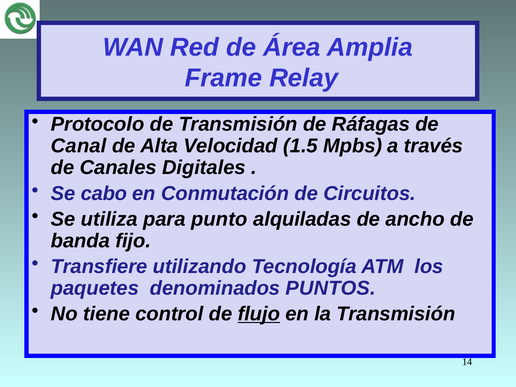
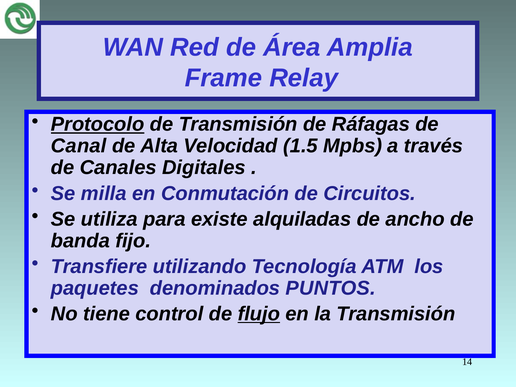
Protocolo underline: none -> present
cabo: cabo -> milla
punto: punto -> existe
